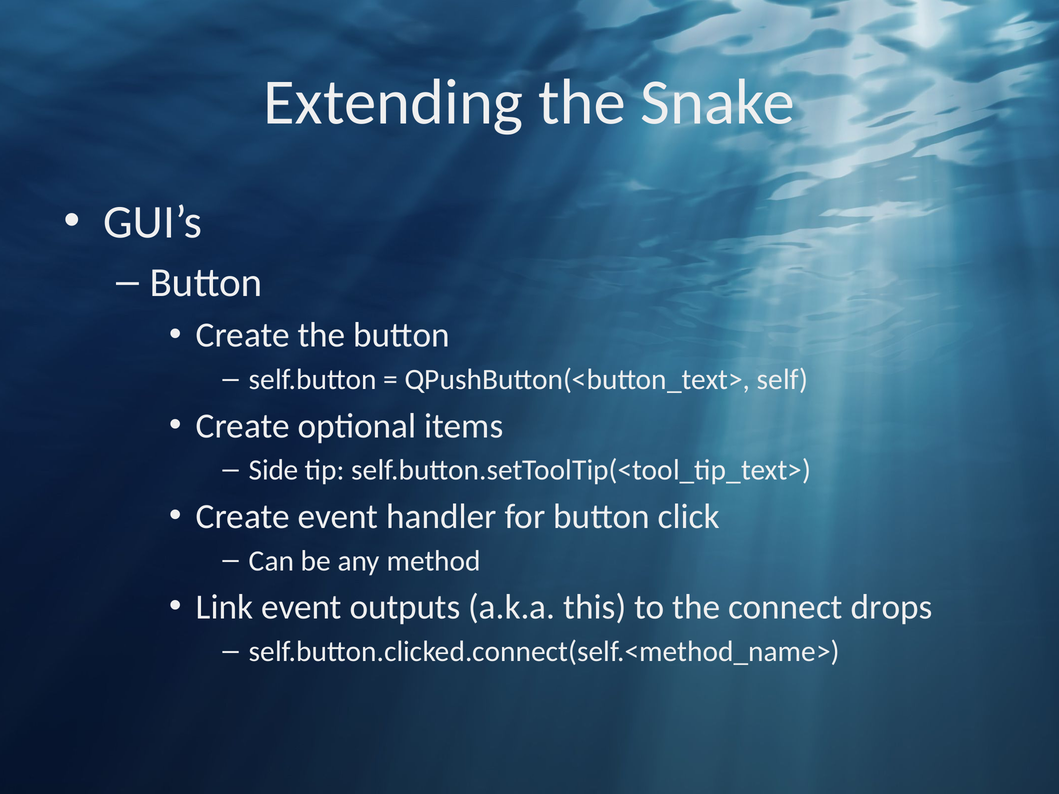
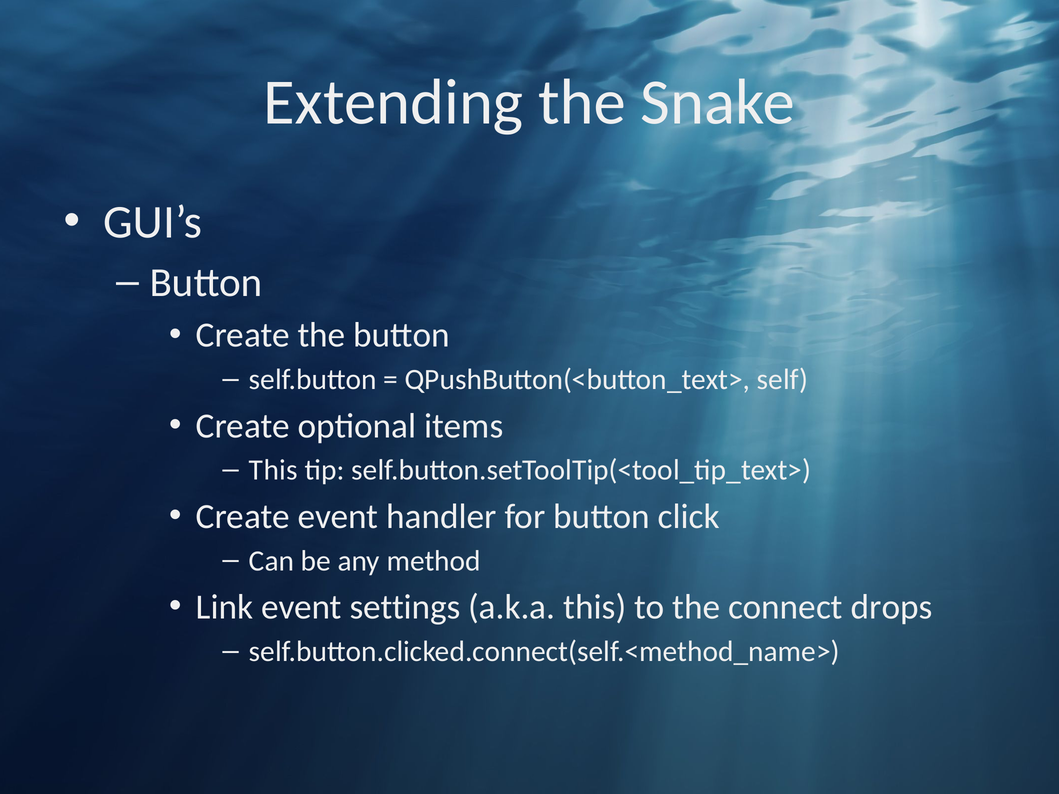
Side at (274, 470): Side -> This
outputs: outputs -> settings
